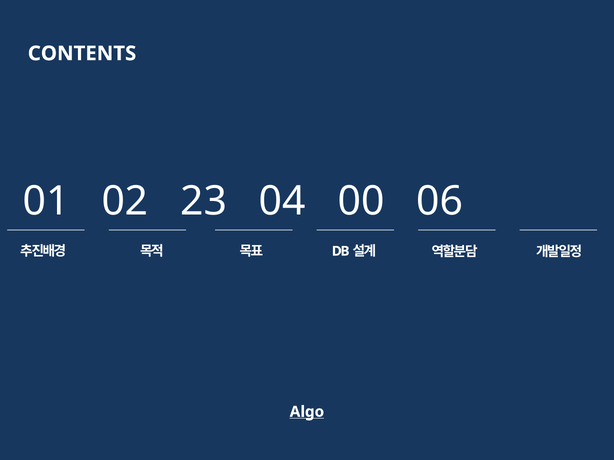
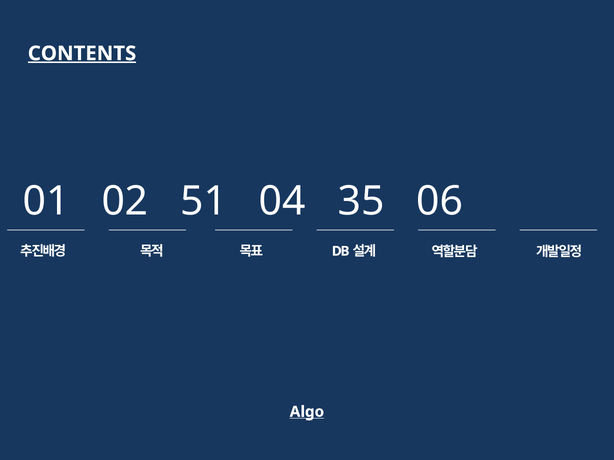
CONTENTS underline: none -> present
23: 23 -> 51
00: 00 -> 35
